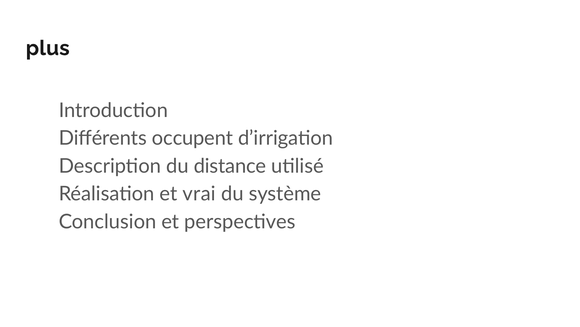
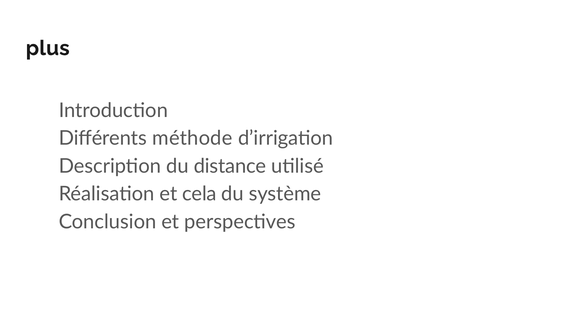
occupent: occupent -> méthode
vrai: vrai -> cela
